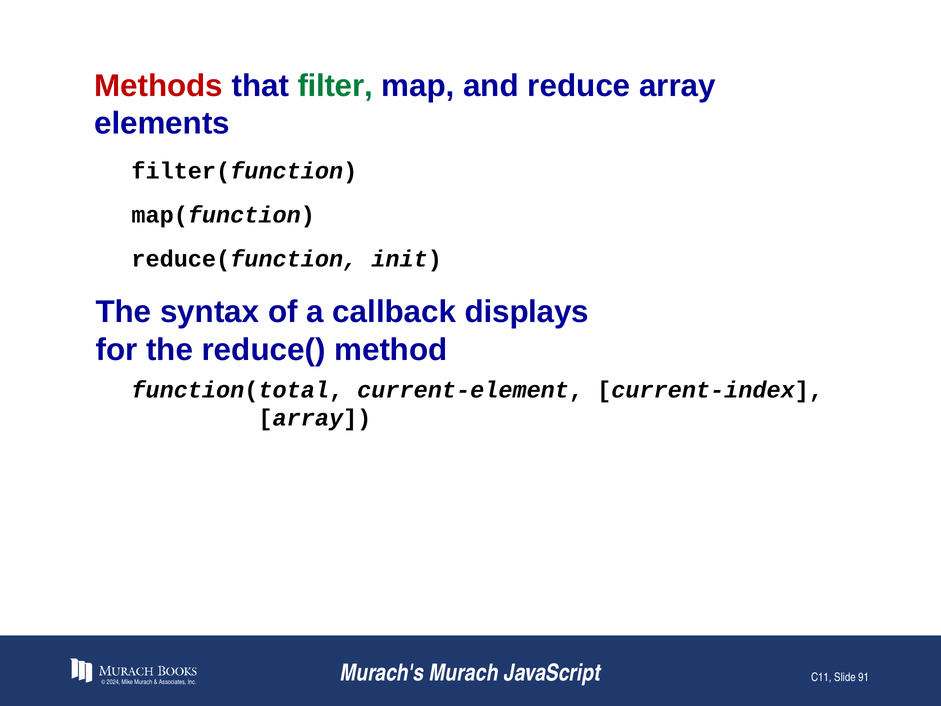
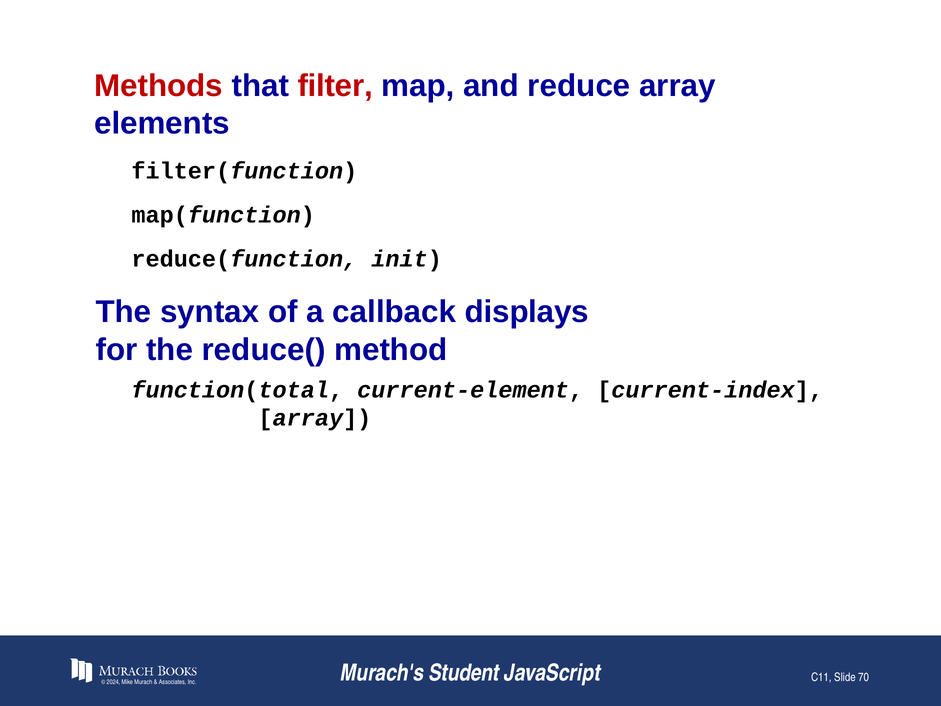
filter colour: green -> red
Murach's Murach: Murach -> Student
91: 91 -> 70
